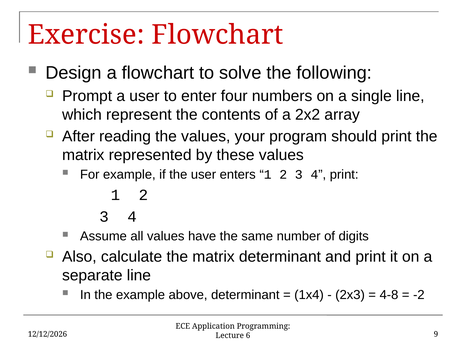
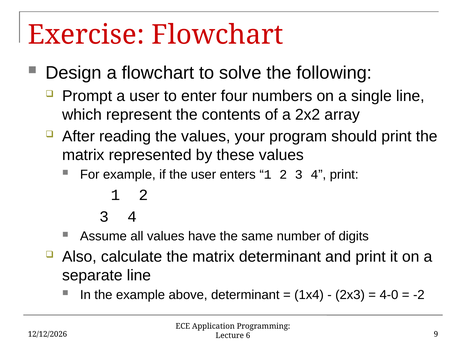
4-8: 4-8 -> 4-0
